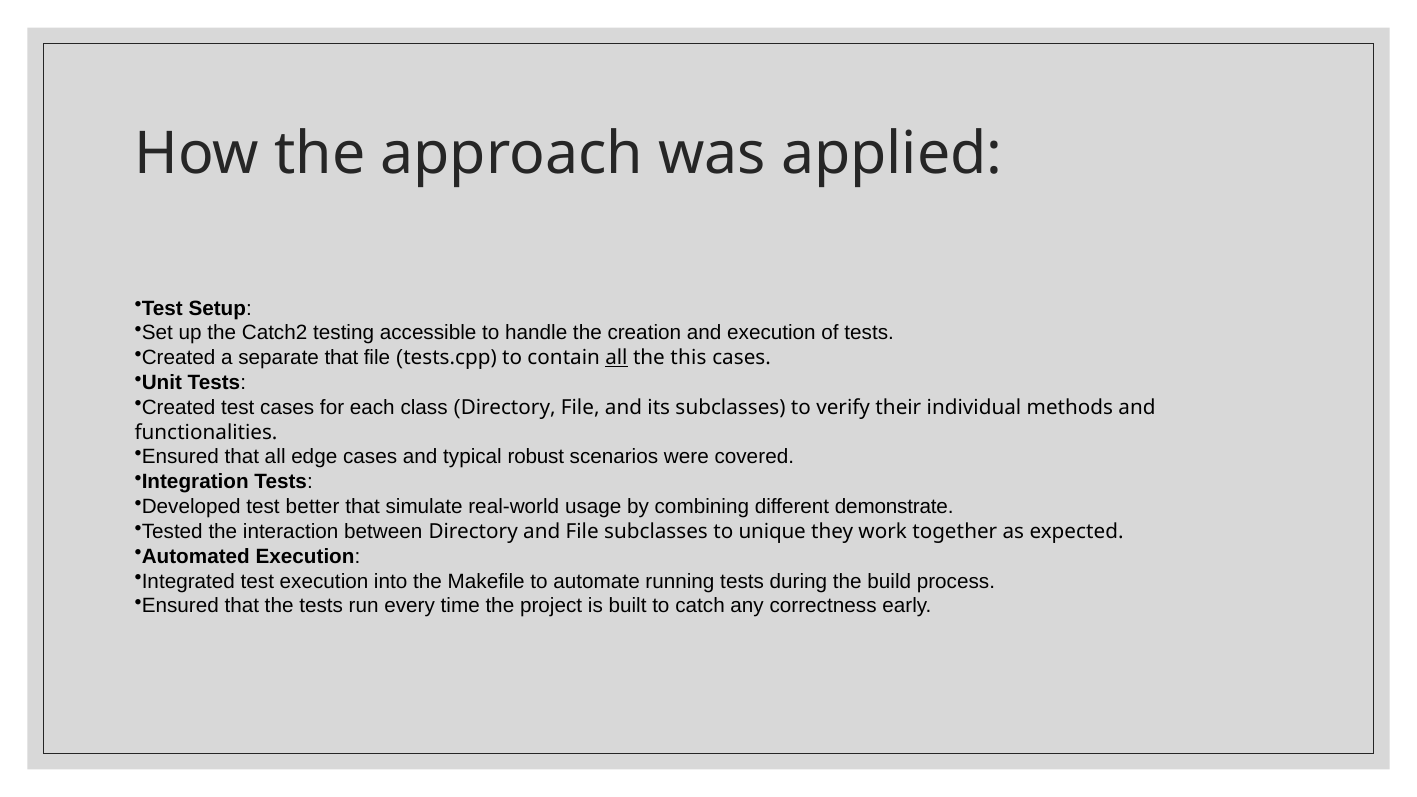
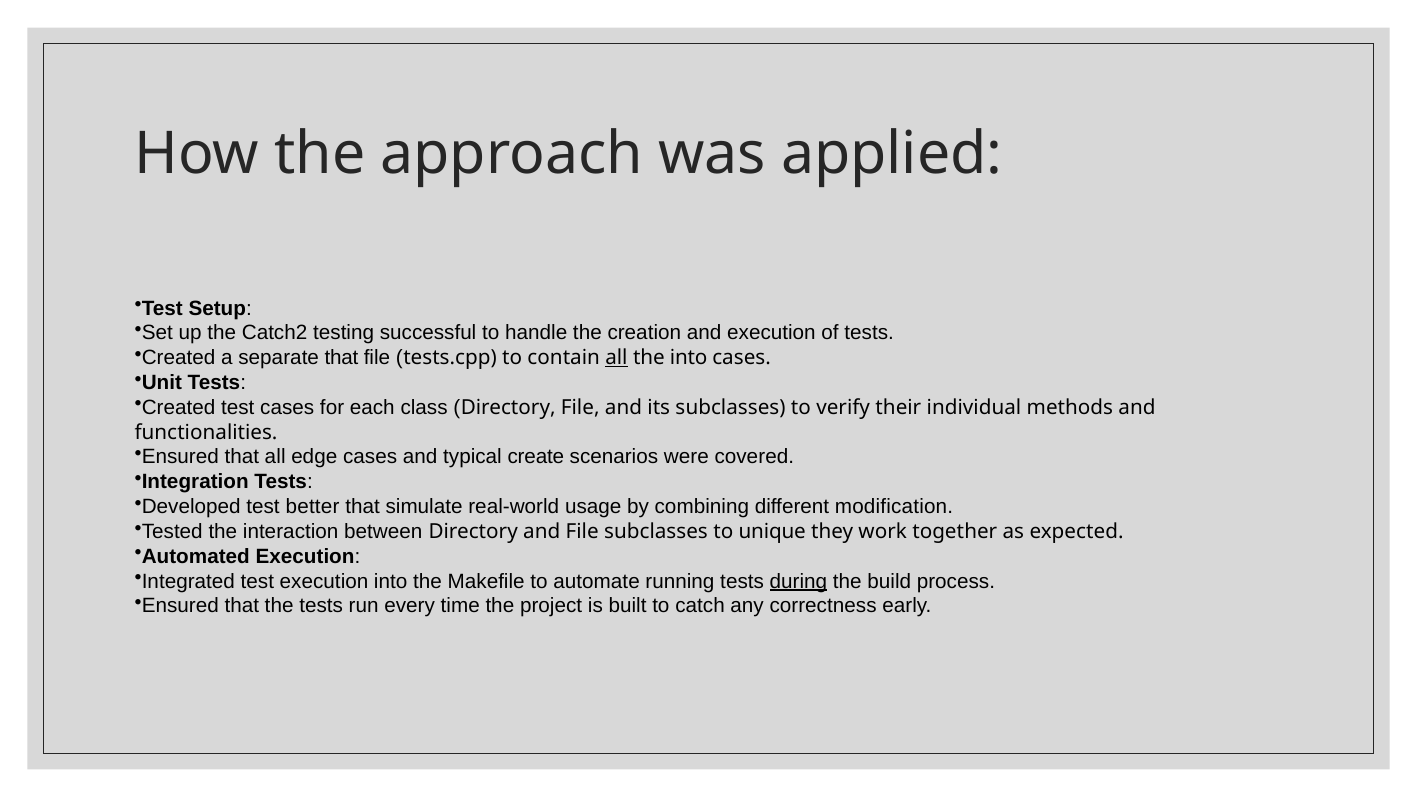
accessible: accessible -> successful
the this: this -> into
robust: robust -> create
demonstrate: demonstrate -> modification
during underline: none -> present
